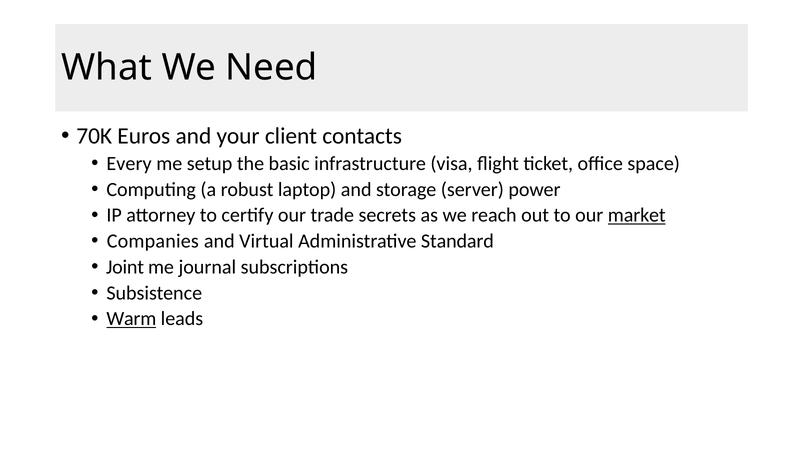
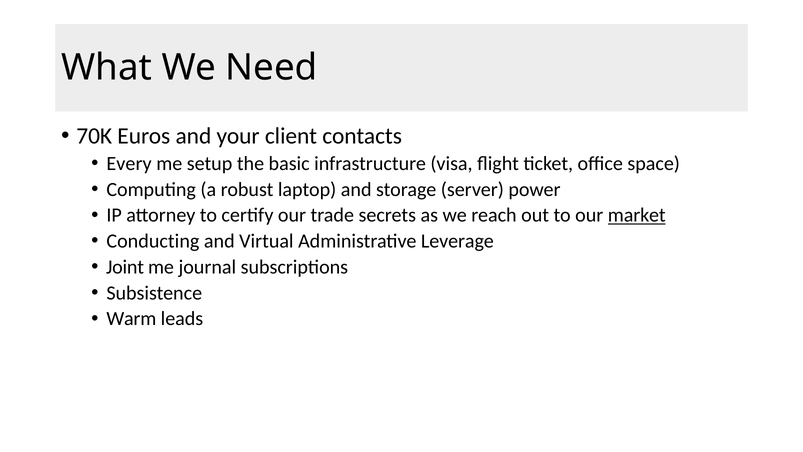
Companies: Companies -> Conducting
Standard: Standard -> Leverage
Warm underline: present -> none
